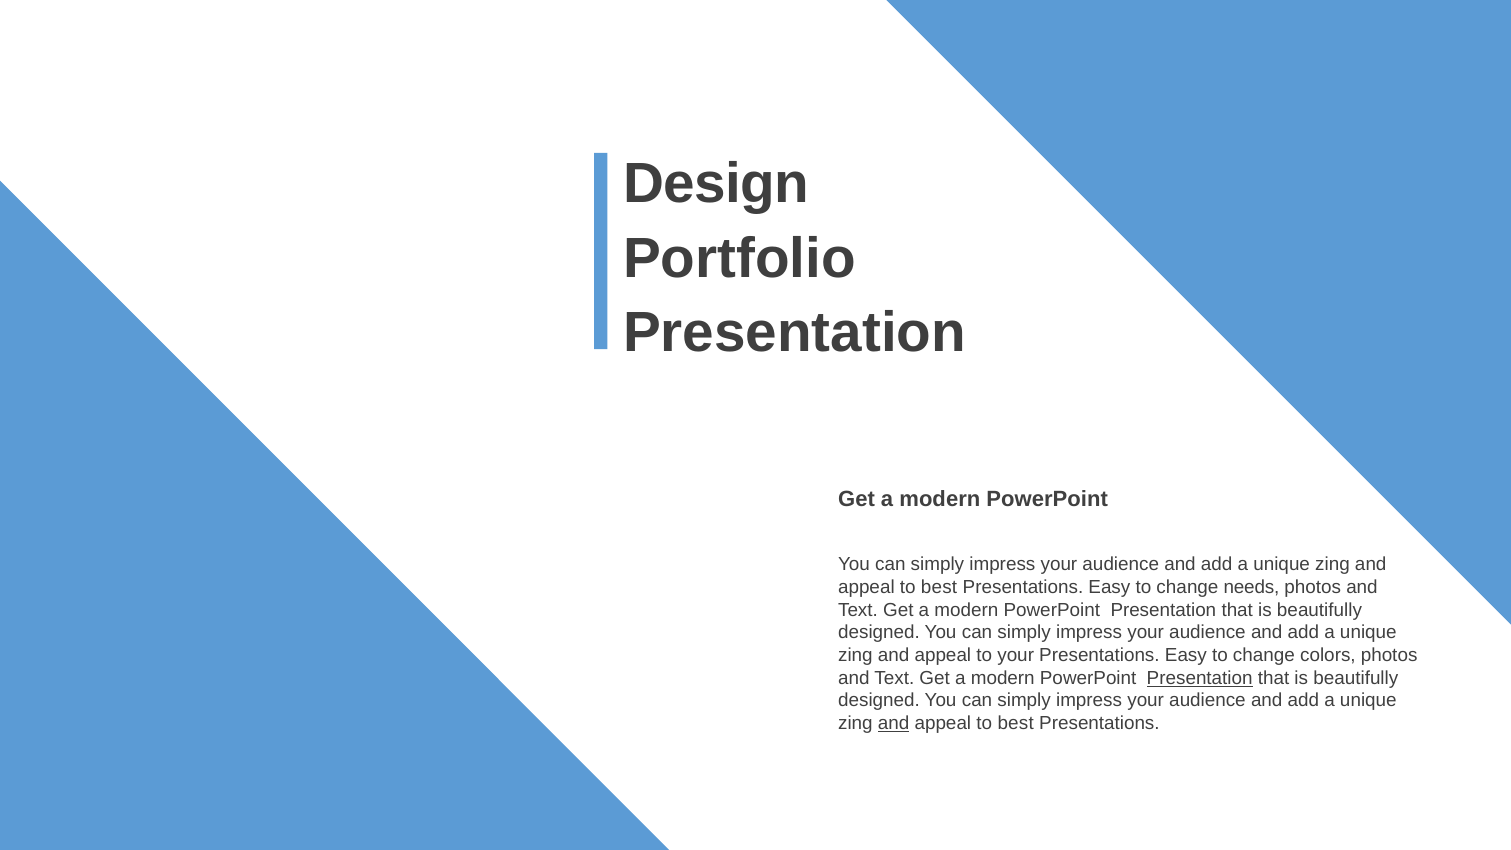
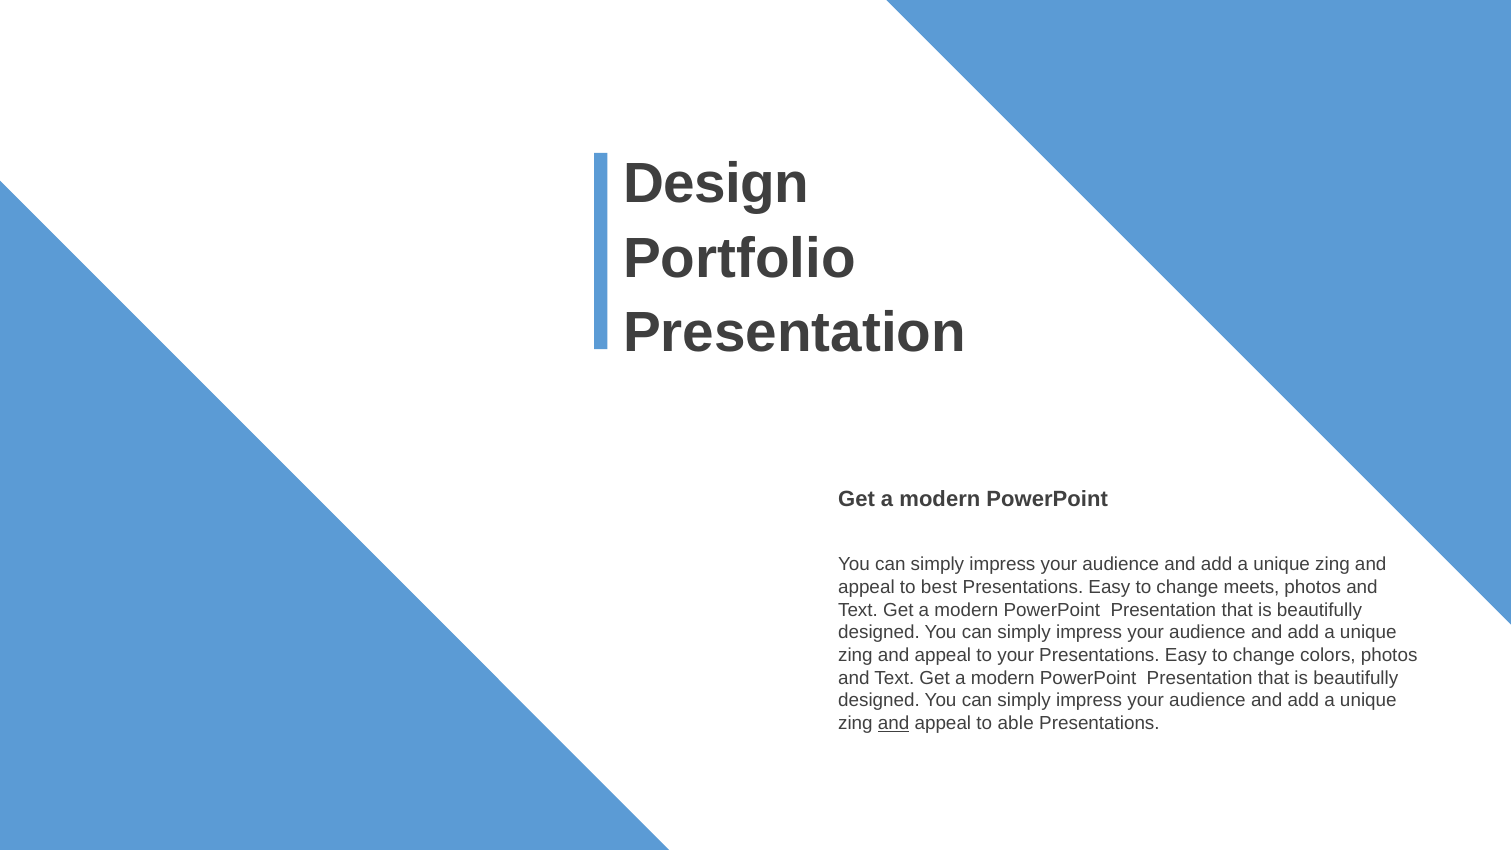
needs: needs -> meets
Presentation at (1200, 678) underline: present -> none
best at (1016, 723): best -> able
